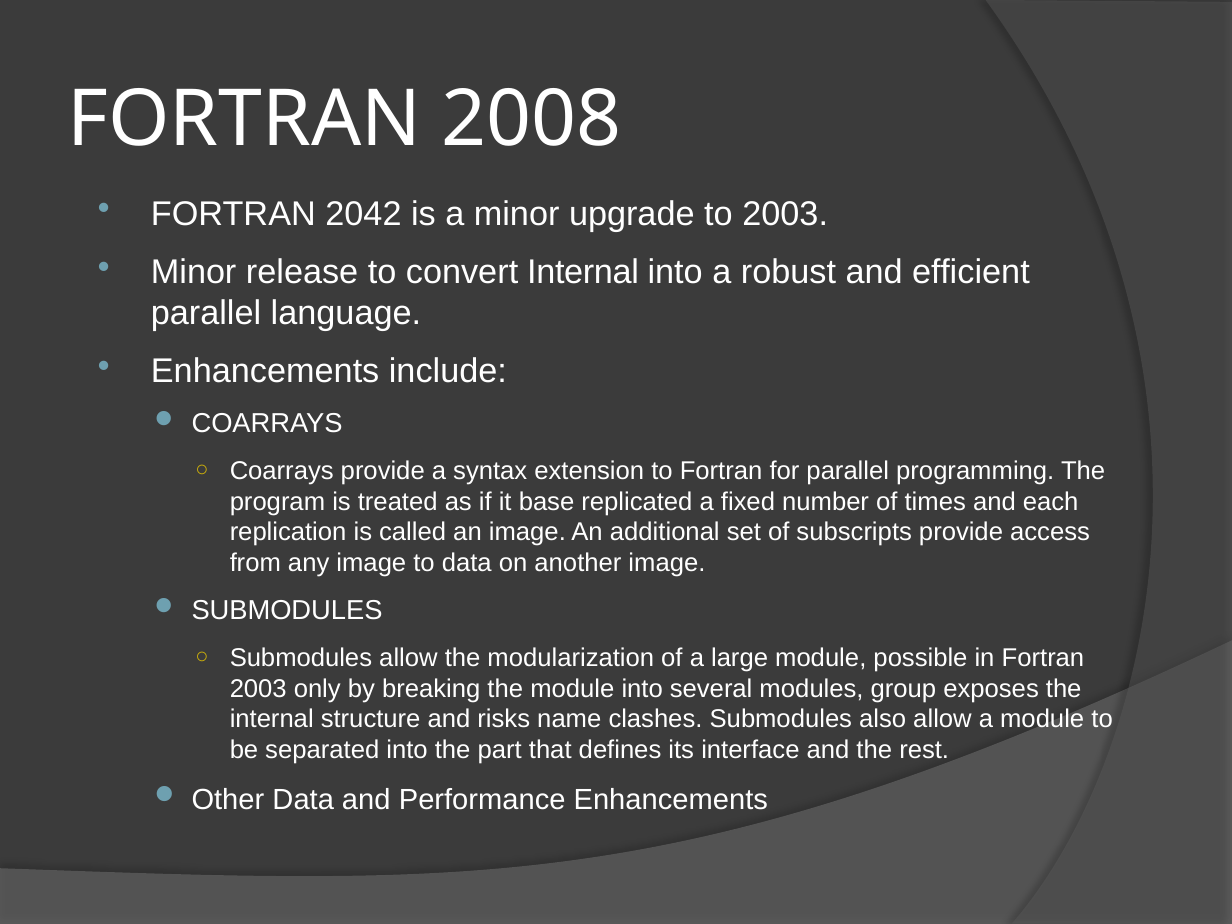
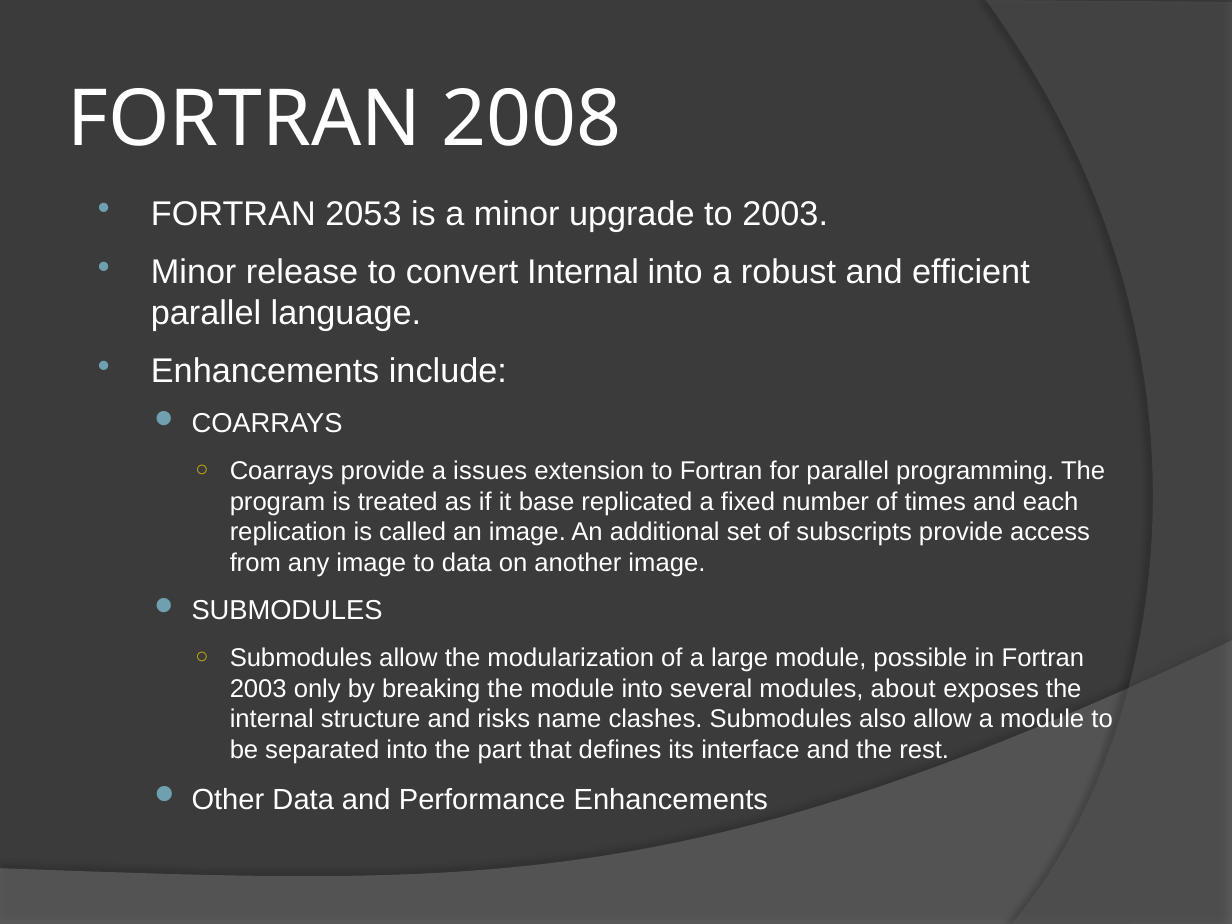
2042: 2042 -> 2053
syntax: syntax -> issues
group: group -> about
